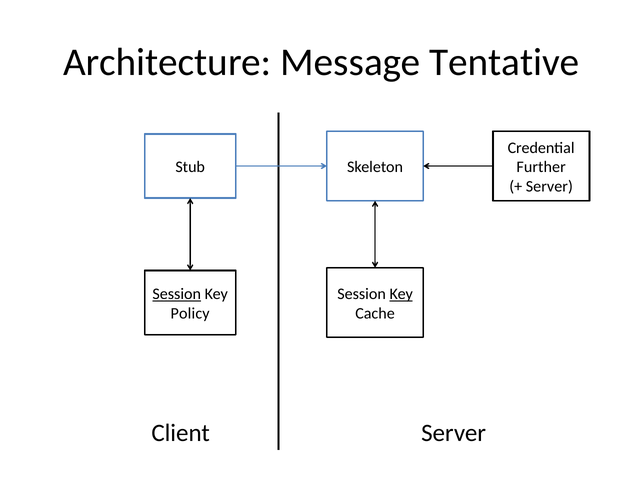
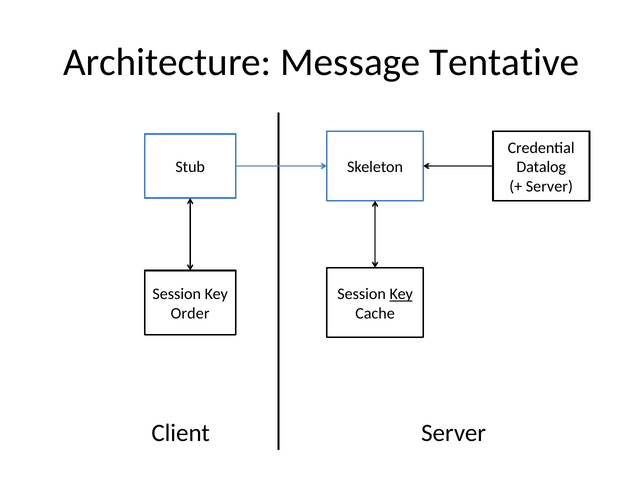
Further: Further -> Datalog
Session at (177, 294) underline: present -> none
Policy: Policy -> Order
